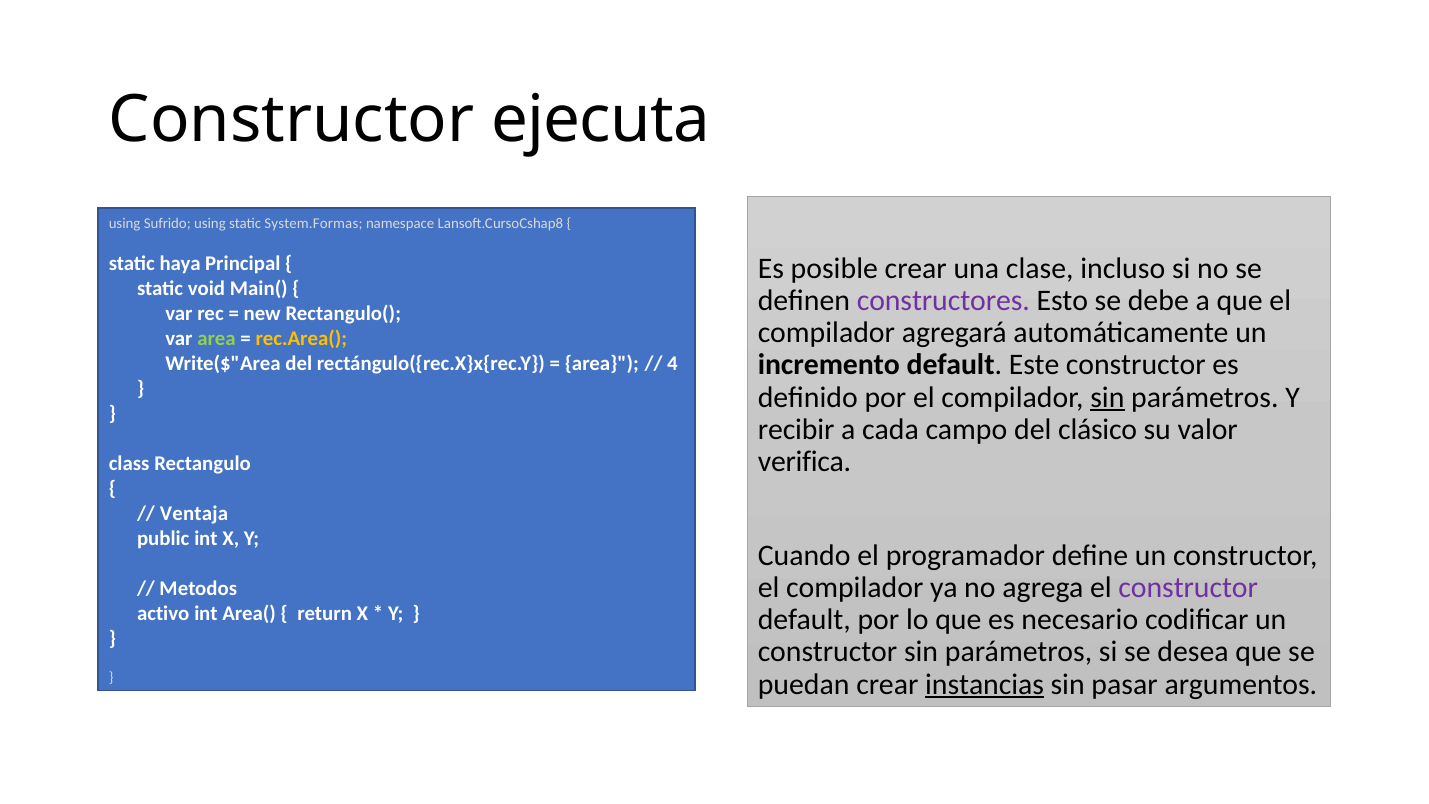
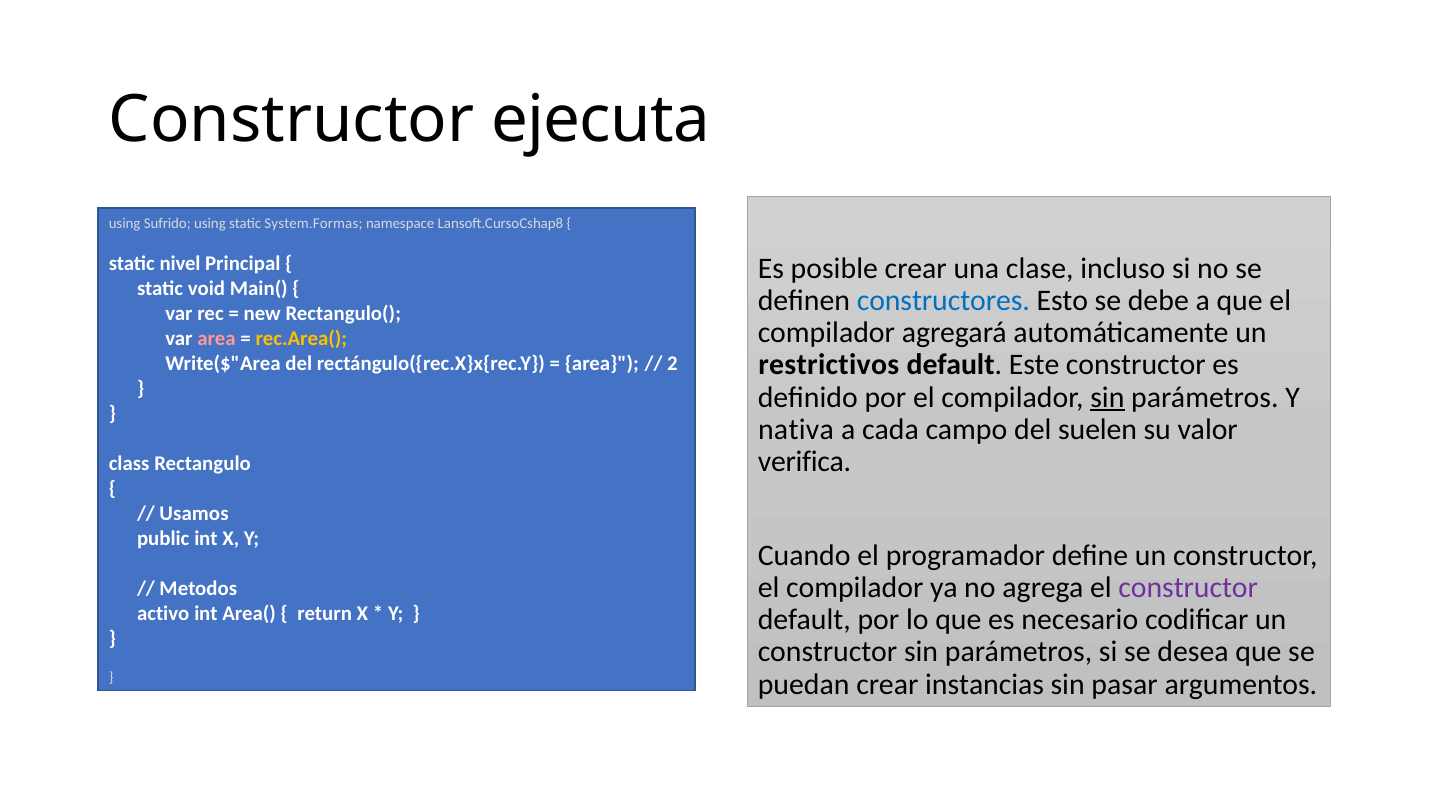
haya: haya -> nivel
constructores colour: purple -> blue
area at (217, 338) colour: light green -> pink
incremento: incremento -> restrictivos
4: 4 -> 2
recibir: recibir -> nativa
clásico: clásico -> suelen
Ventaja: Ventaja -> Usamos
instancias underline: present -> none
